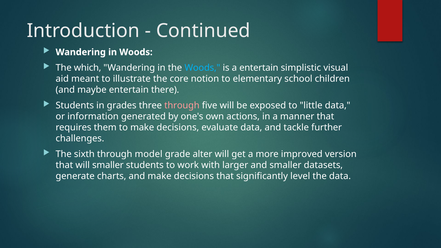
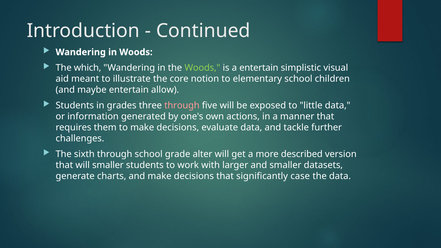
Woods at (202, 68) colour: light blue -> light green
there: there -> allow
through model: model -> school
improved: improved -> described
level: level -> case
